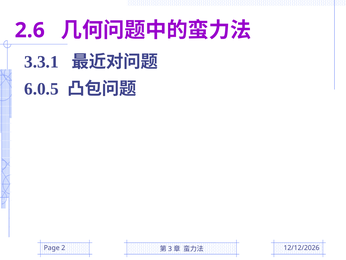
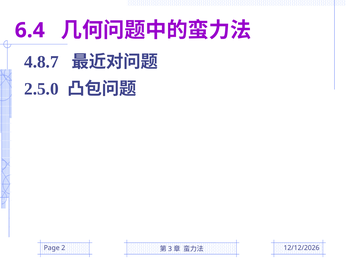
2.6: 2.6 -> 6.4
3.3.1: 3.3.1 -> 4.8.7
6.0.5: 6.0.5 -> 2.5.0
